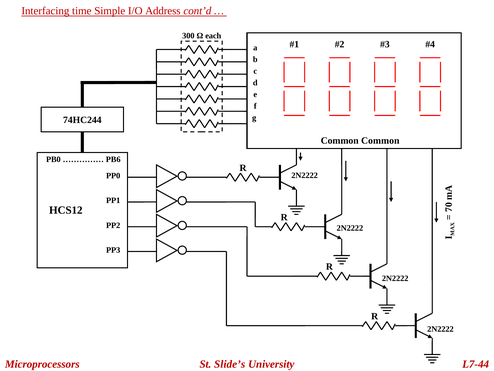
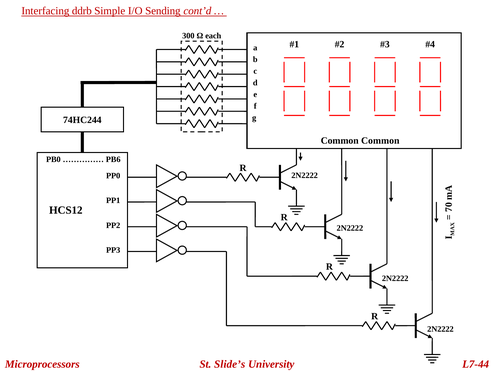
time: time -> ddrb
Address: Address -> Sending
